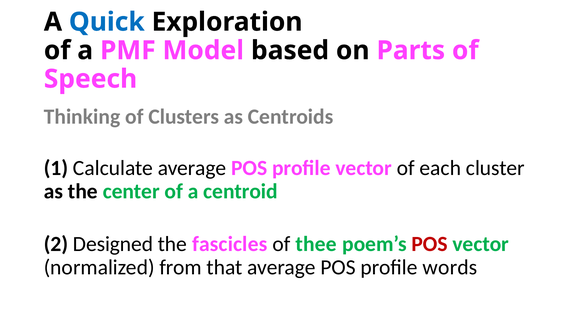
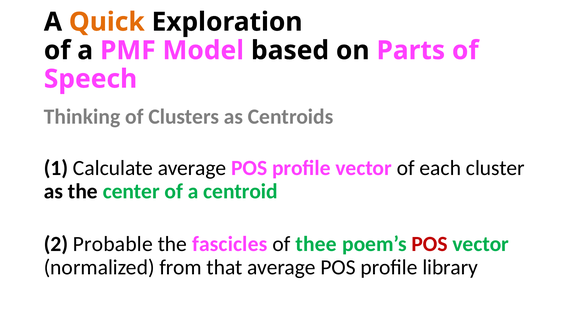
Quick colour: blue -> orange
Designed: Designed -> Probable
words: words -> library
